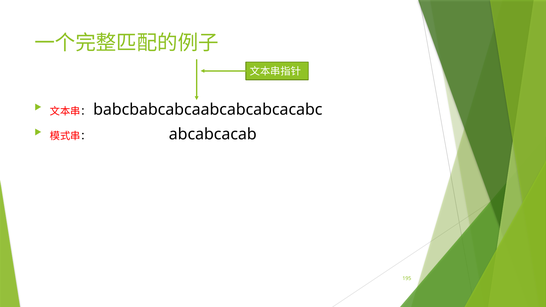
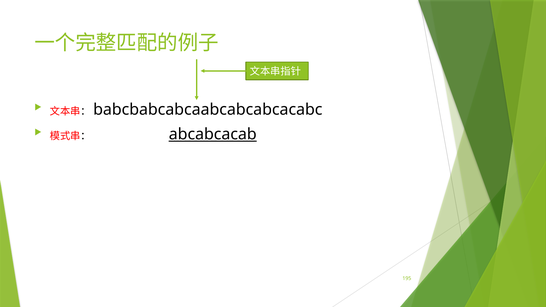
abcabcacab underline: none -> present
